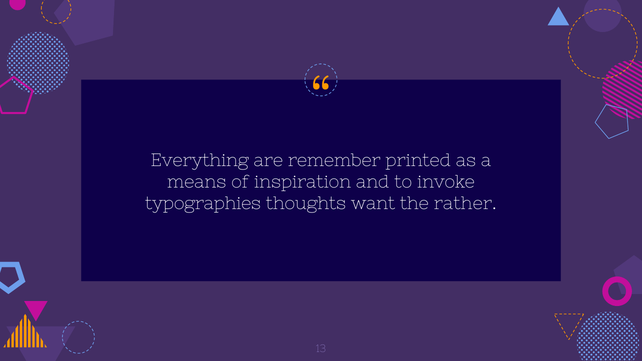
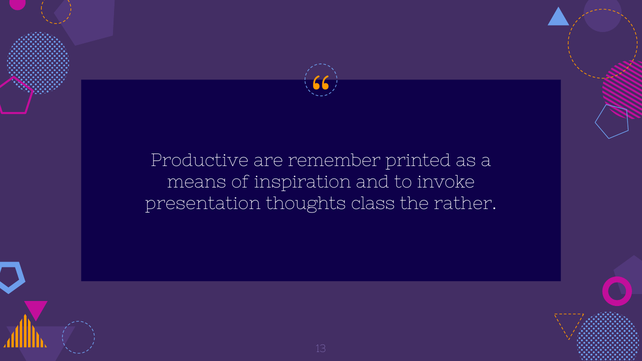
Everything: Everything -> Productive
typographies: typographies -> presentation
want: want -> class
